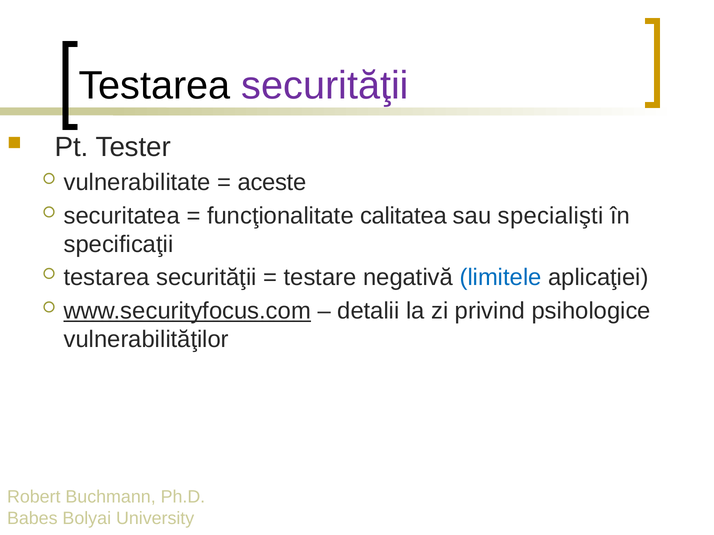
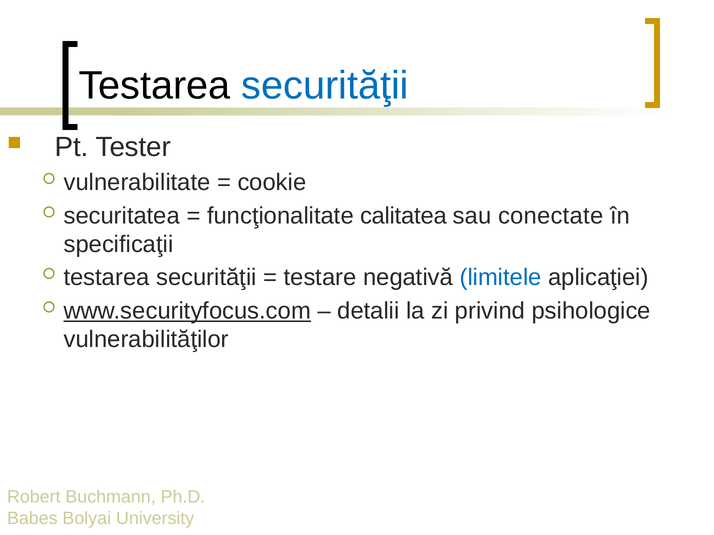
securităţii at (325, 86) colour: purple -> blue
aceste: aceste -> cookie
specialişti: specialişti -> conectate
